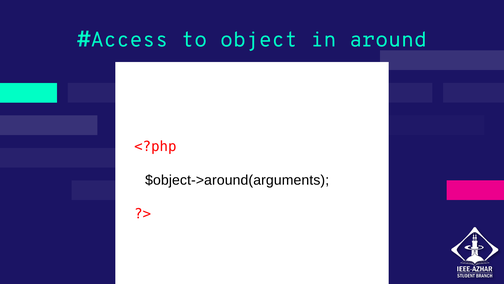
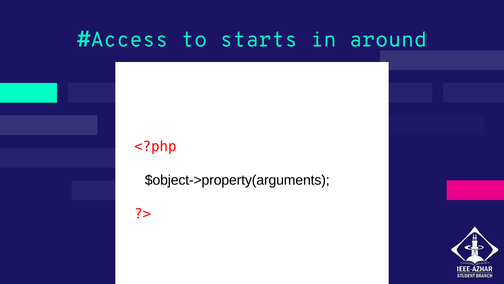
object: object -> starts
$object->around(arguments: $object->around(arguments -> $object->property(arguments
